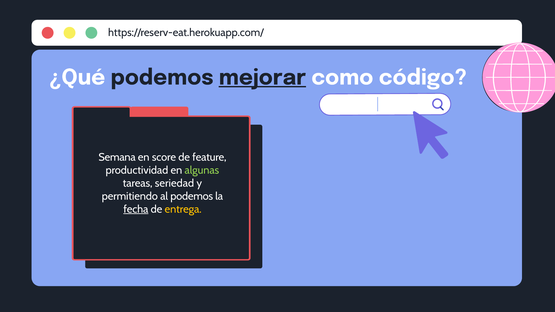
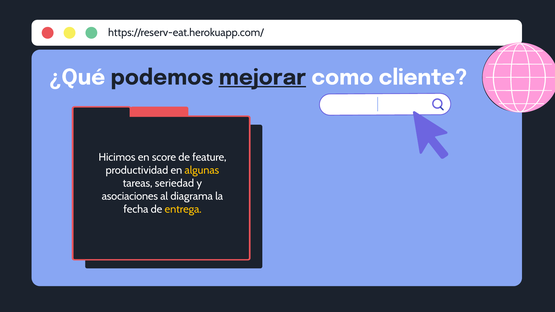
código: código -> cliente
Semana: Semana -> Hicimos
algunas colour: light green -> yellow
permitiendo: permitiendo -> asociaciones
al podemos: podemos -> diagrama
fecha underline: present -> none
